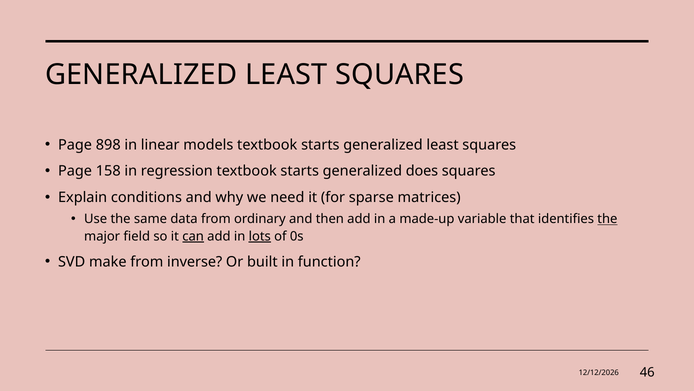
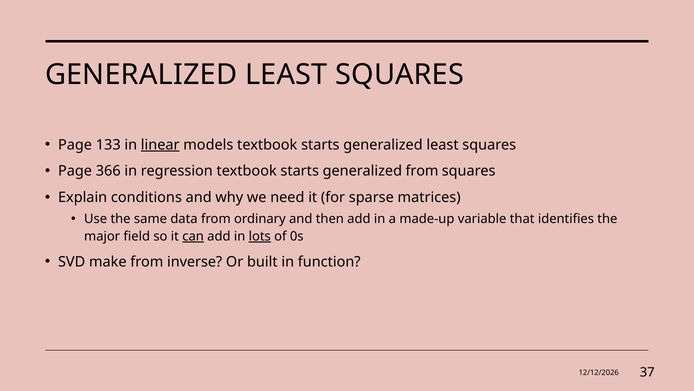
898: 898 -> 133
linear underline: none -> present
158: 158 -> 366
generalized does: does -> from
the at (607, 219) underline: present -> none
46: 46 -> 37
